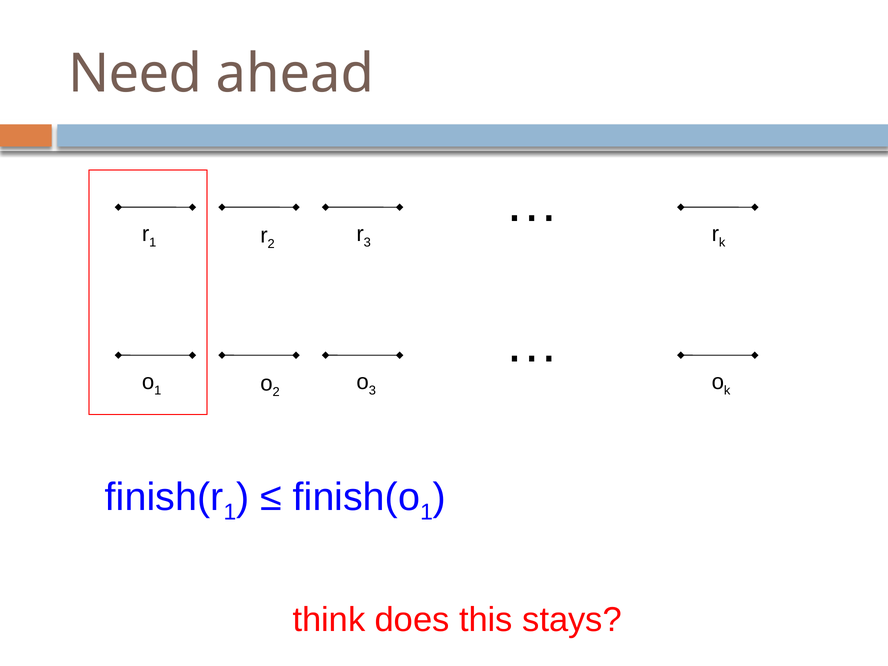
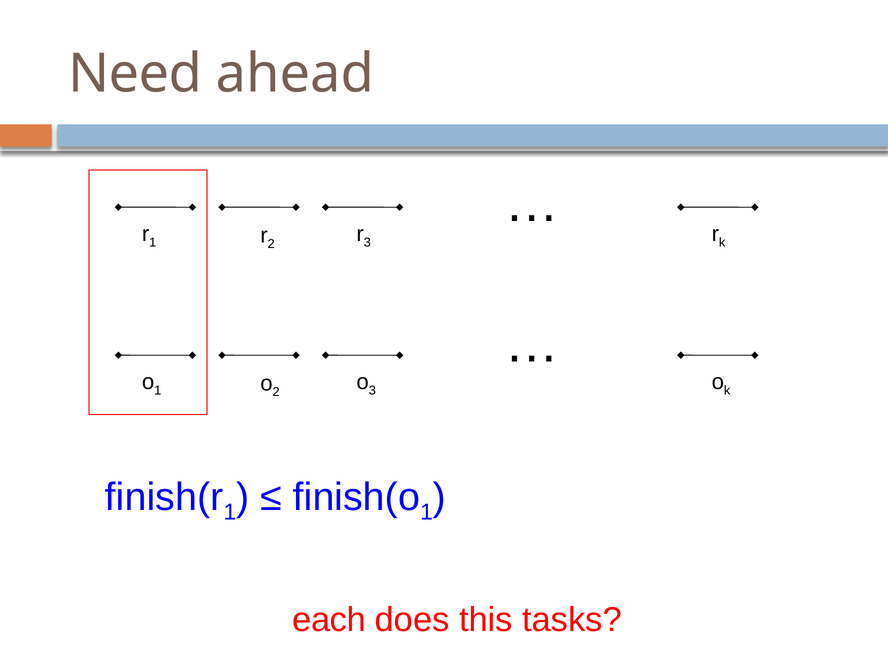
think: think -> each
stays: stays -> tasks
